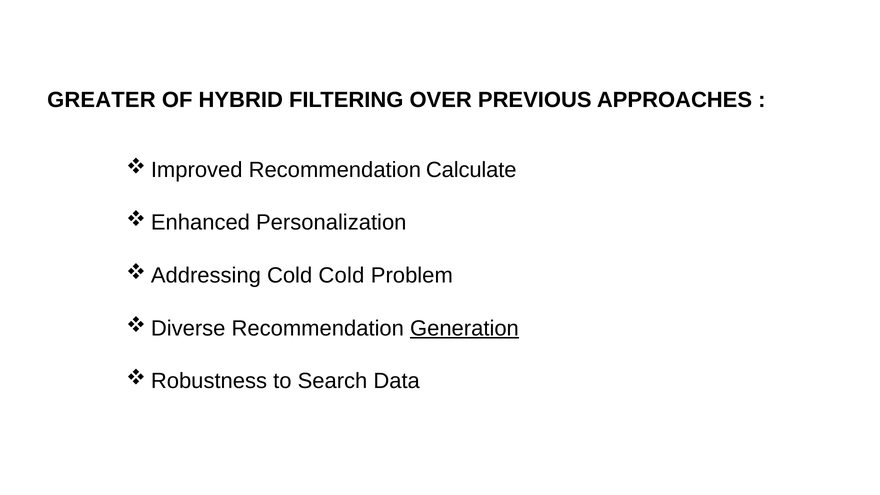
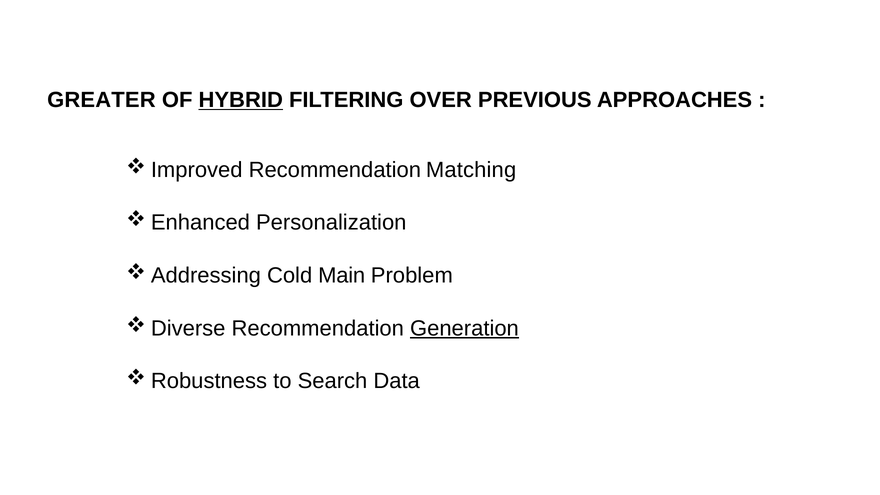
HYBRID underline: none -> present
Calculate: Calculate -> Matching
Cold Cold: Cold -> Main
